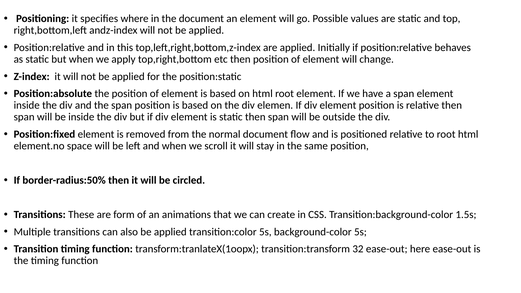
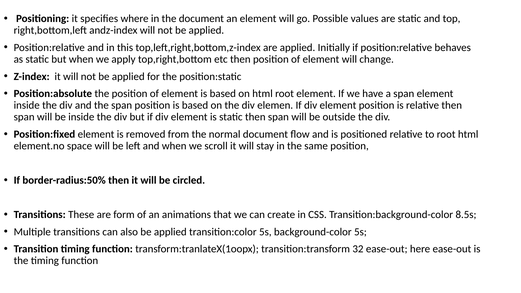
1.5s: 1.5s -> 8.5s
